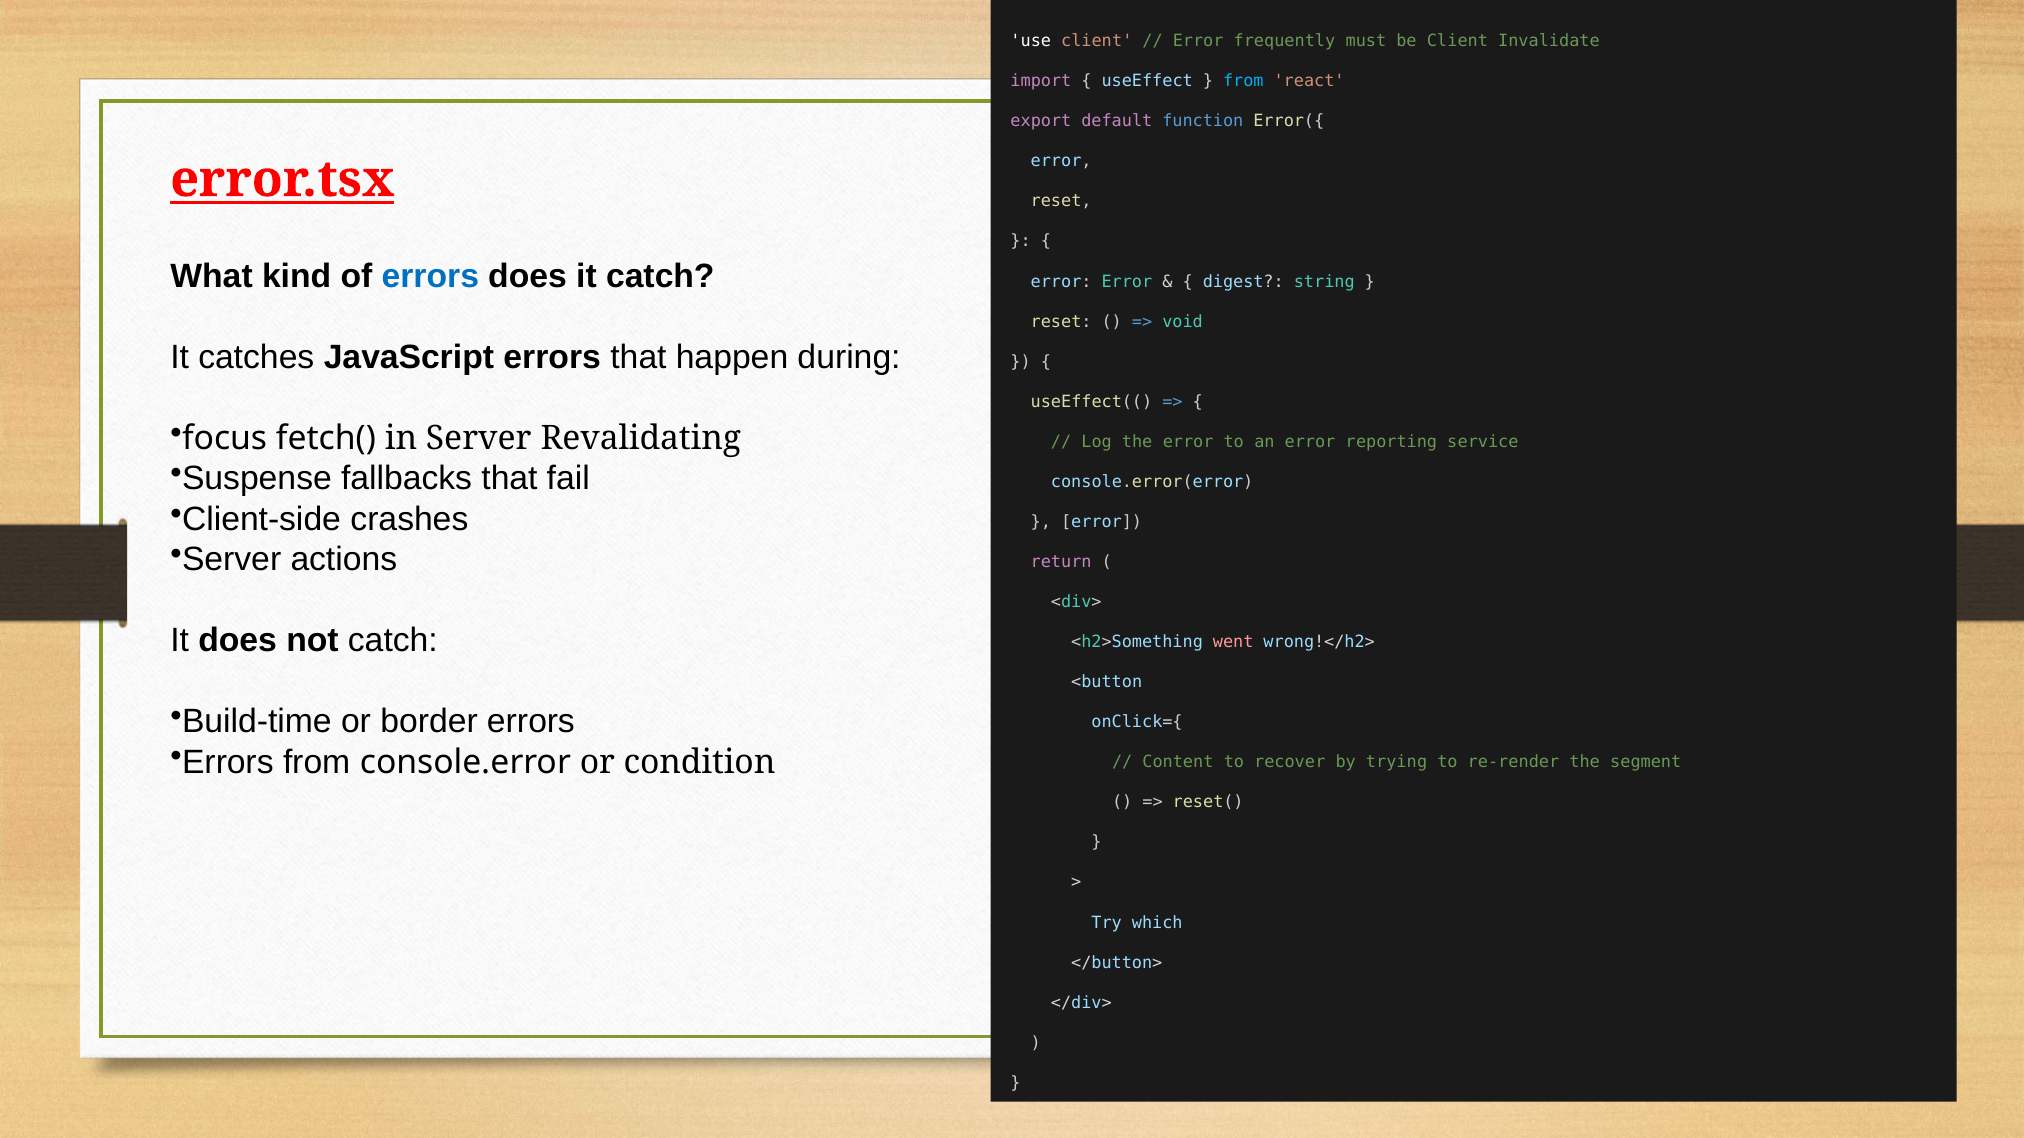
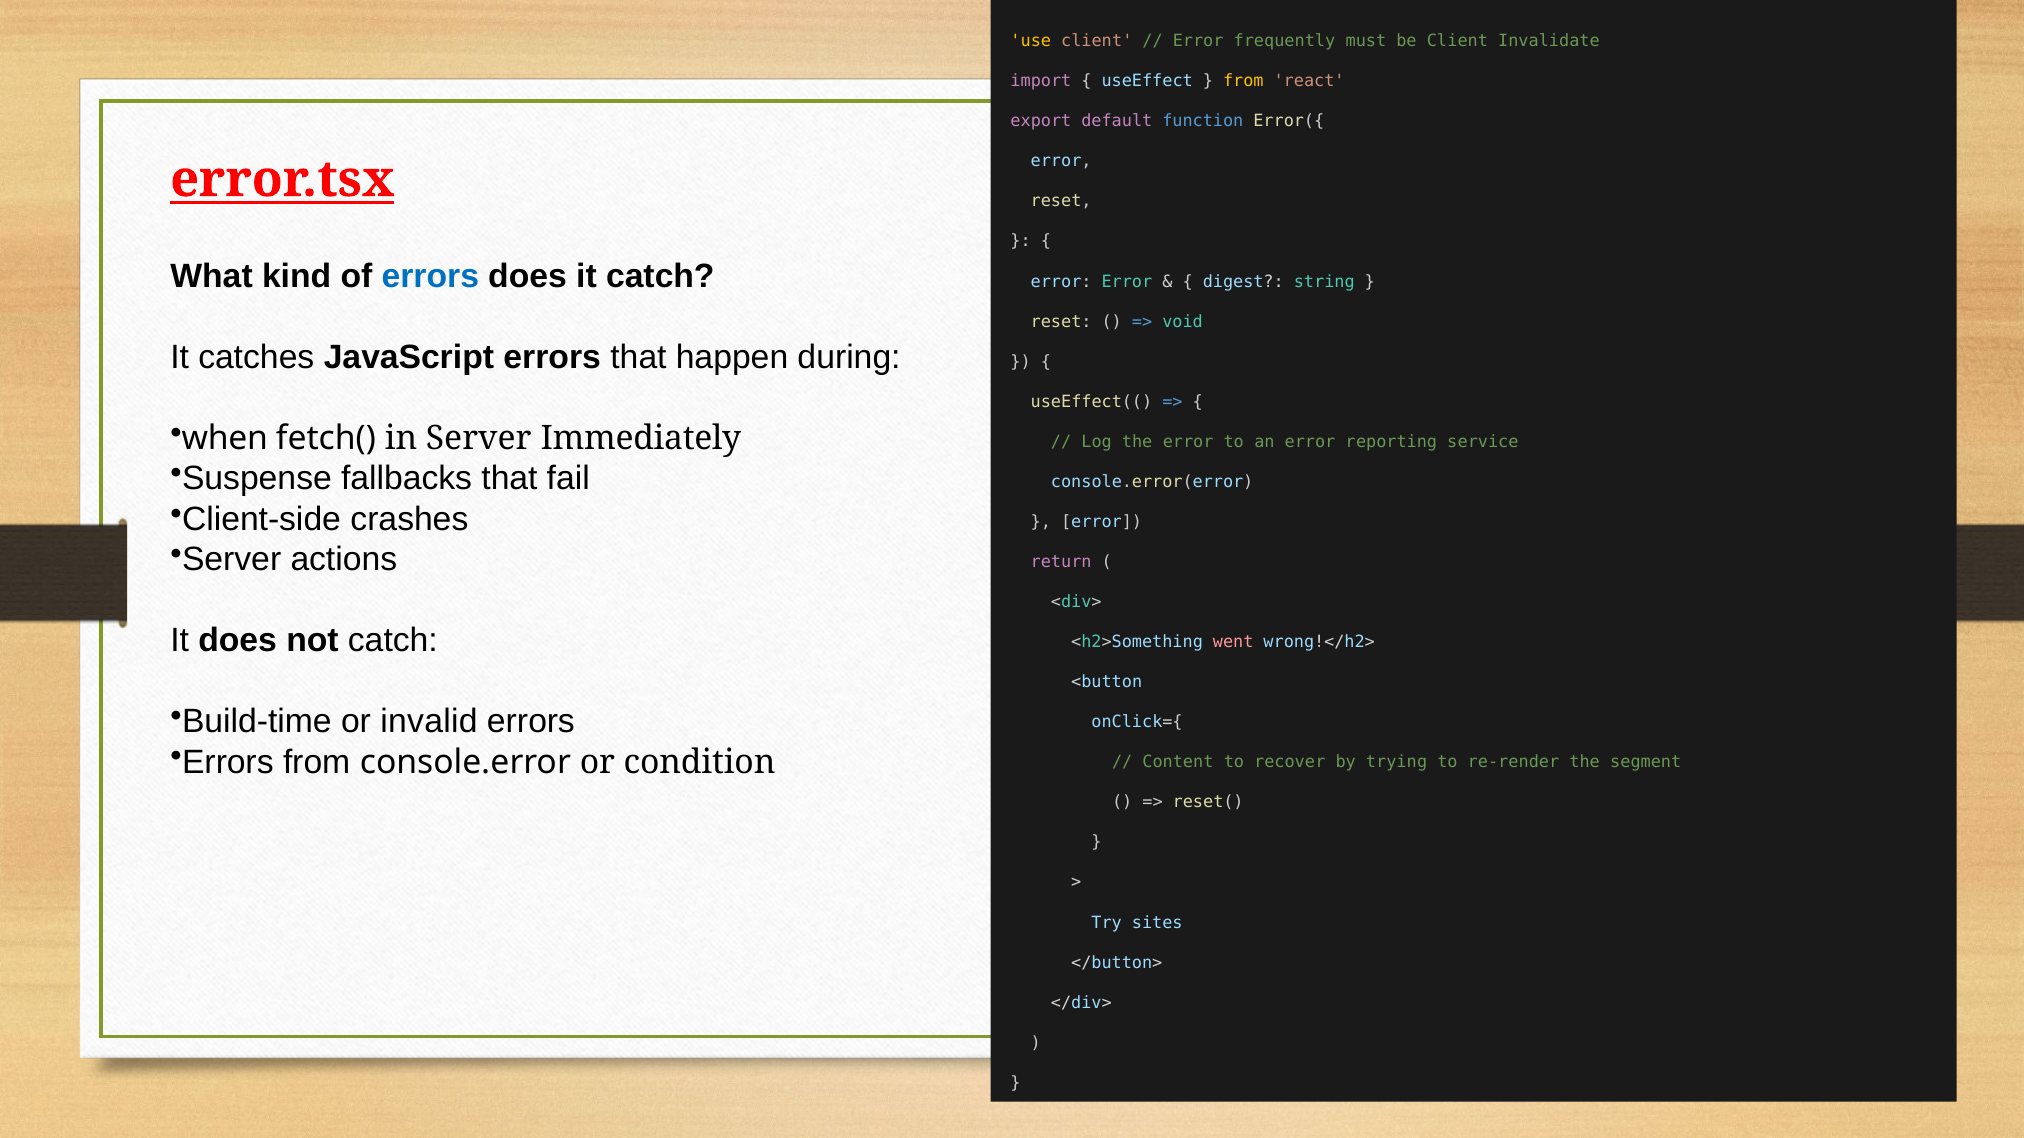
use colour: white -> yellow
from at (1243, 81) colour: light blue -> yellow
focus: focus -> when
Revalidating: Revalidating -> Immediately
border: border -> invalid
which: which -> sites
